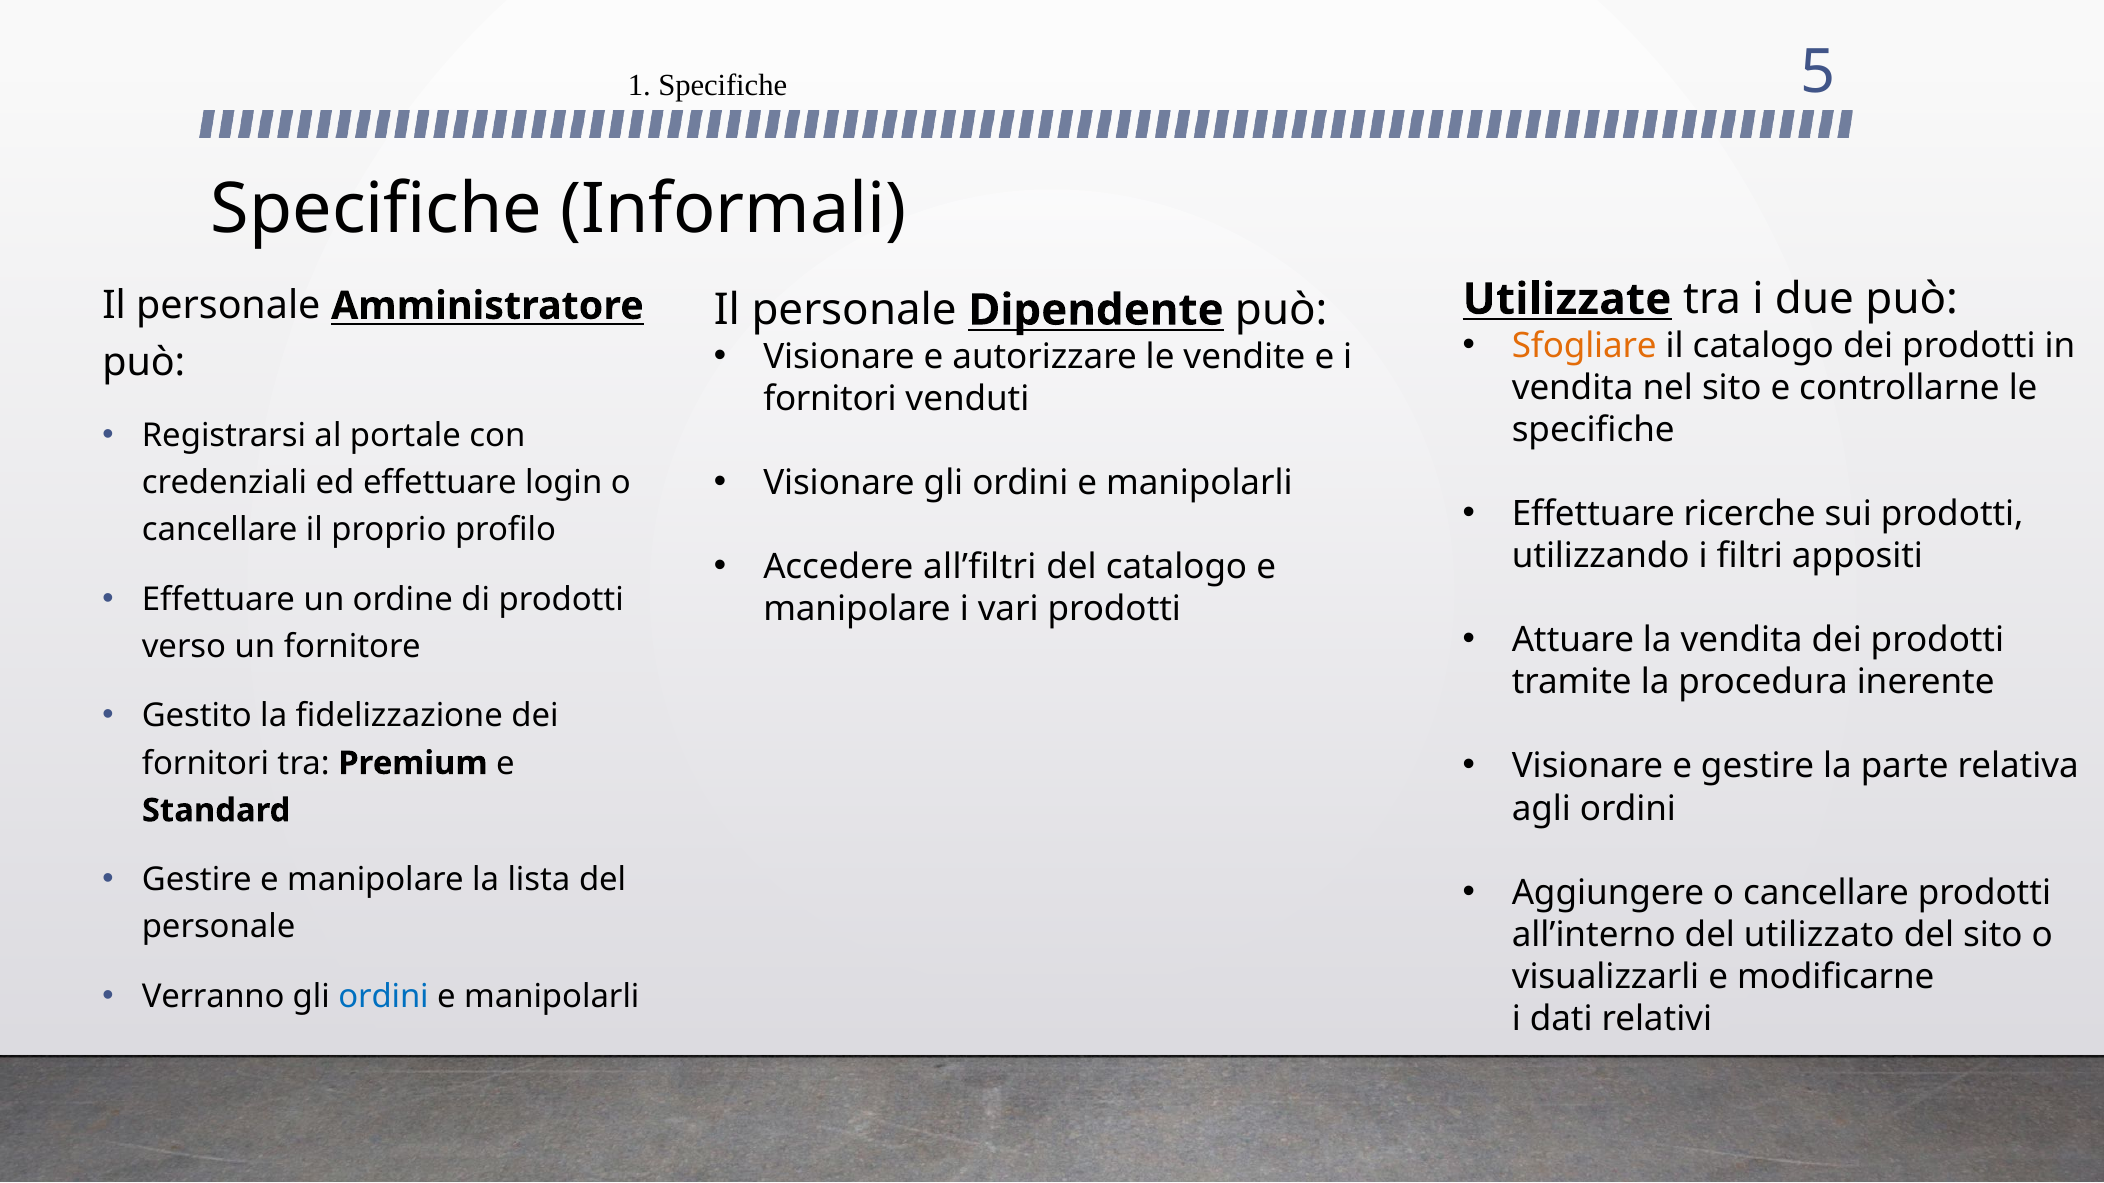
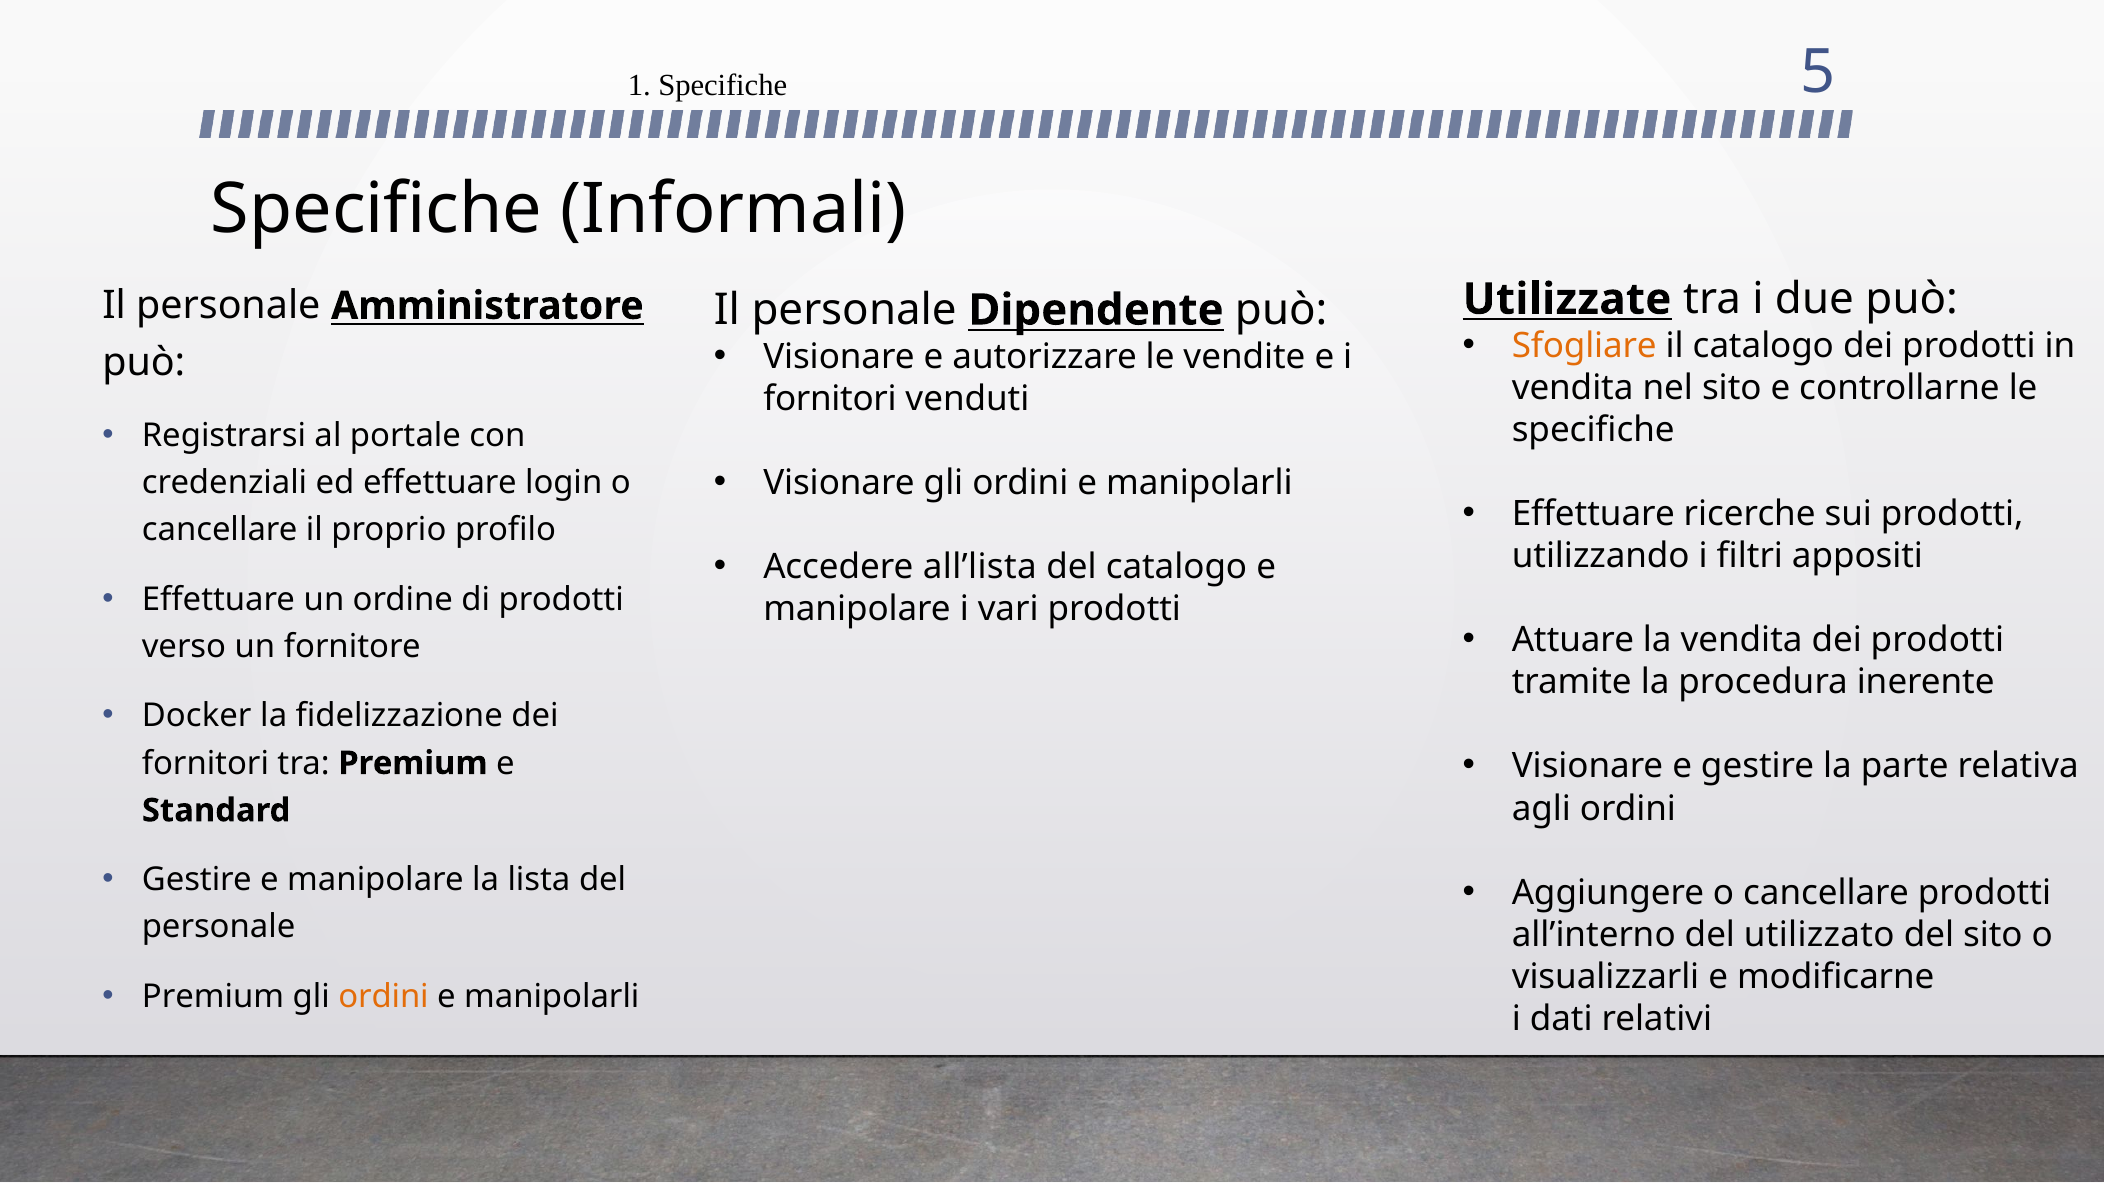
all’filtri: all’filtri -> all’lista
Gestito: Gestito -> Docker
Verranno at (213, 997): Verranno -> Premium
ordini at (384, 997) colour: blue -> orange
